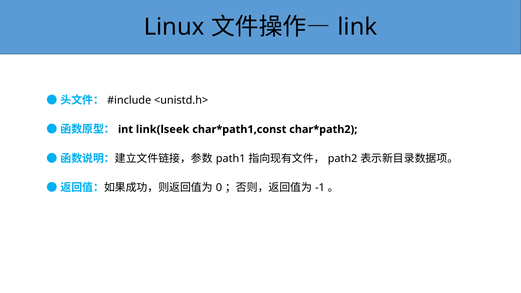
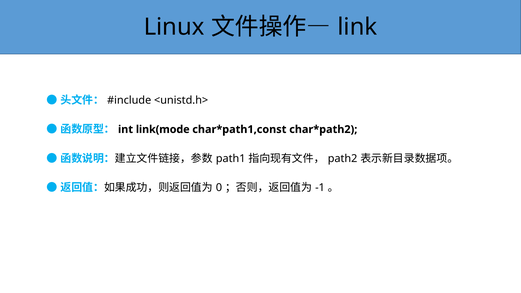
link(lseek: link(lseek -> link(mode
